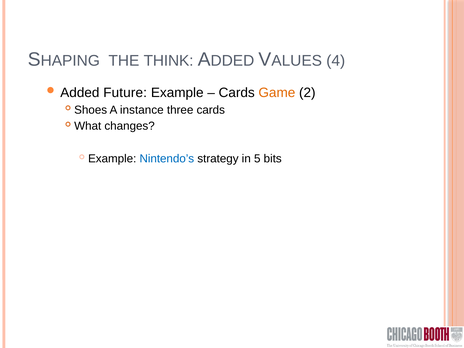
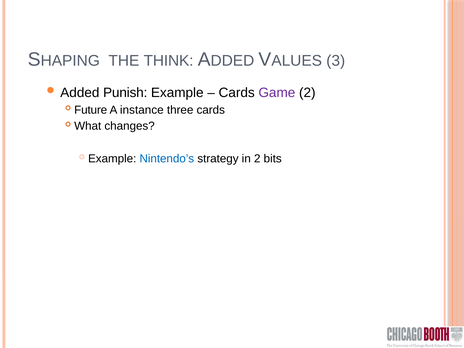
4: 4 -> 3
Future: Future -> Punish
Game colour: orange -> purple
Shoes: Shoes -> Future
in 5: 5 -> 2
